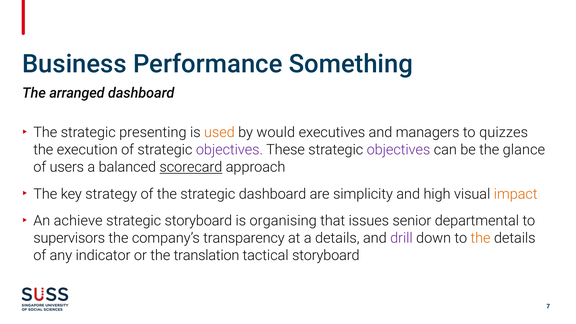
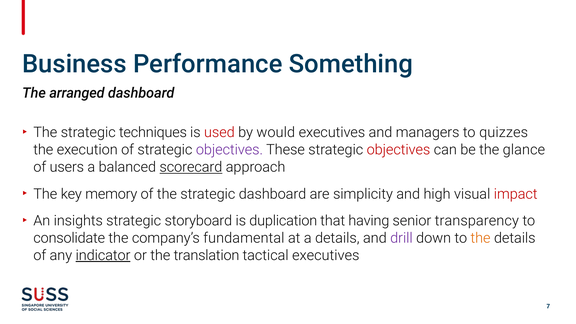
presenting: presenting -> techniques
used colour: orange -> red
objectives at (398, 150) colour: purple -> red
strategy: strategy -> memory
impact colour: orange -> red
achieve: achieve -> insights
organising: organising -> duplication
issues: issues -> having
departmental: departmental -> transparency
supervisors: supervisors -> consolidate
transparency: transparency -> fundamental
indicator underline: none -> present
tactical storyboard: storyboard -> executives
